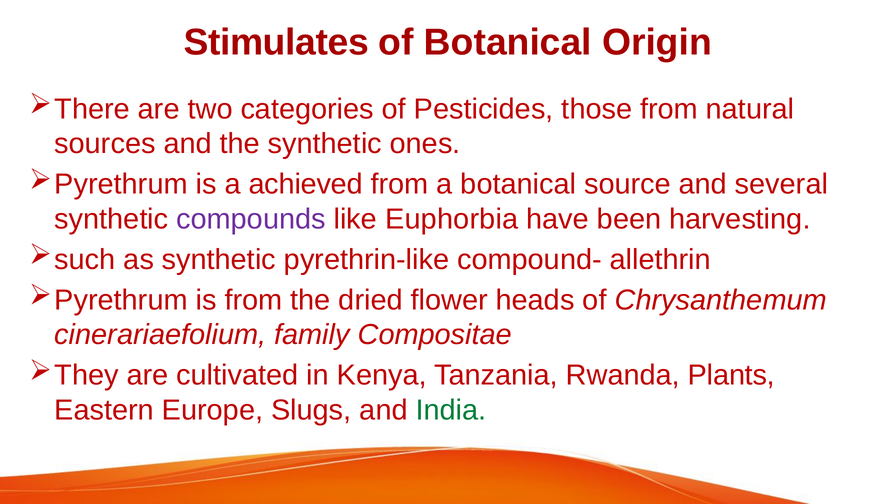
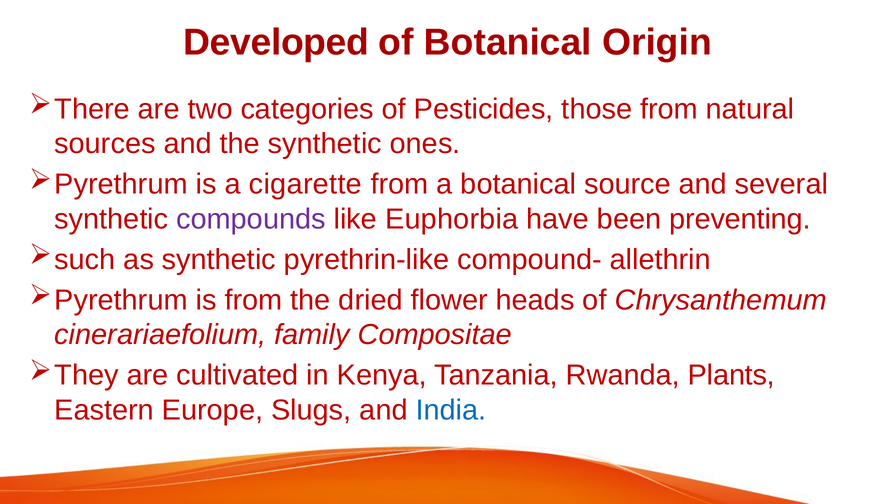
Stimulates: Stimulates -> Developed
achieved: achieved -> cigarette
harvesting: harvesting -> preventing
India colour: green -> blue
